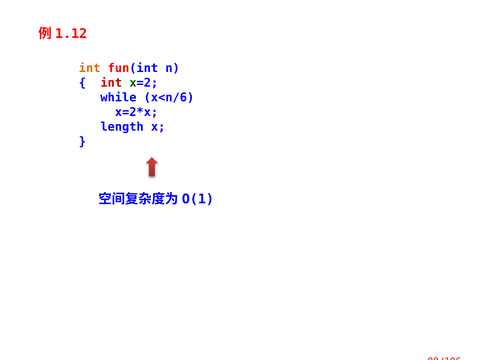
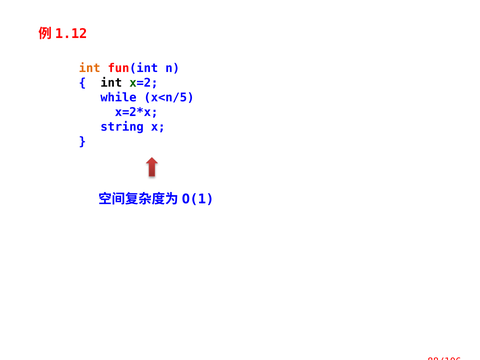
int at (111, 83) colour: red -> black
x<n/6: x<n/6 -> x<n/5
length: length -> string
